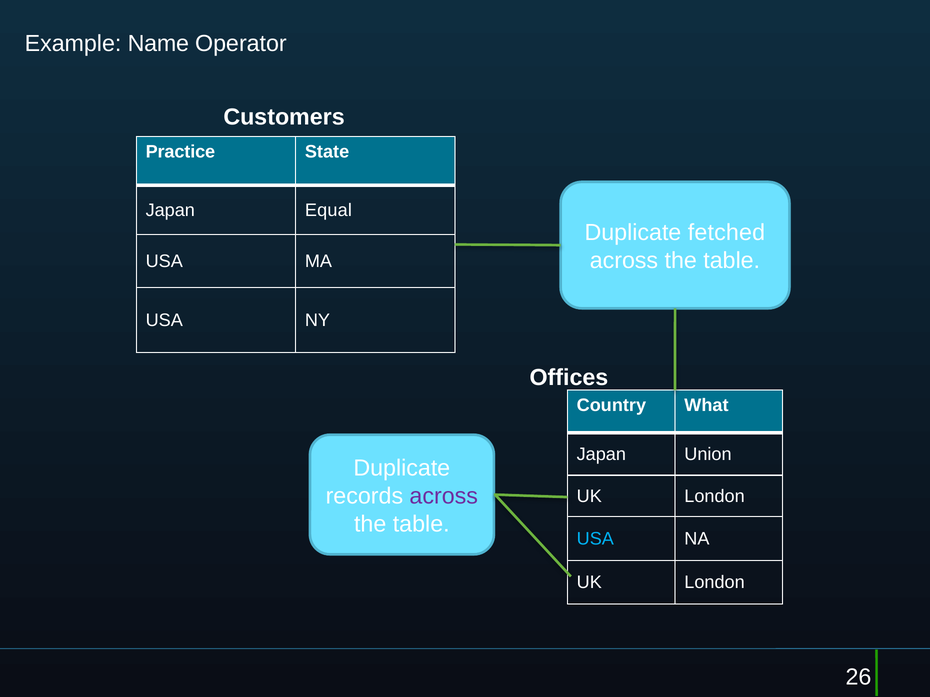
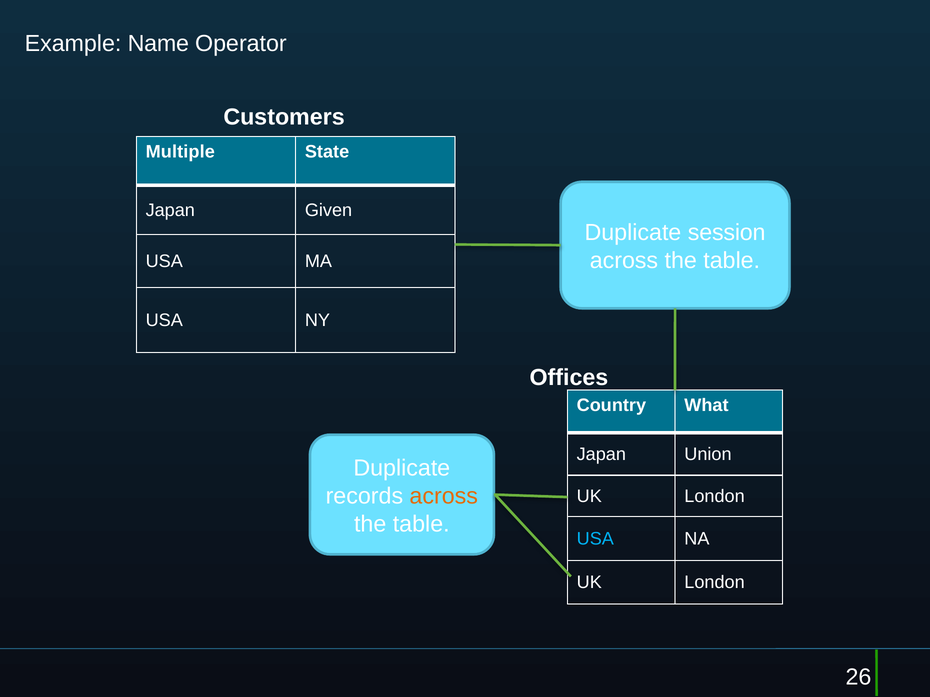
Practice: Practice -> Multiple
Equal: Equal -> Given
fetched: fetched -> session
across at (444, 497) colour: purple -> orange
